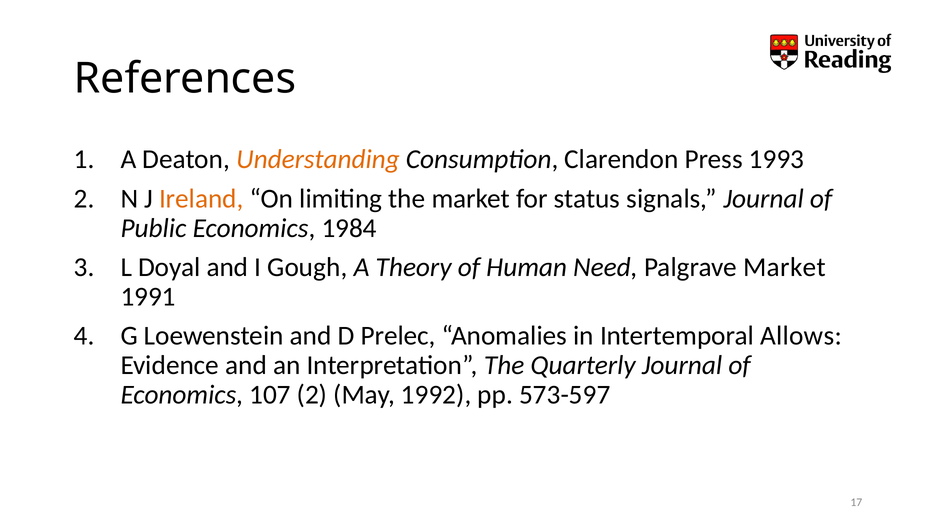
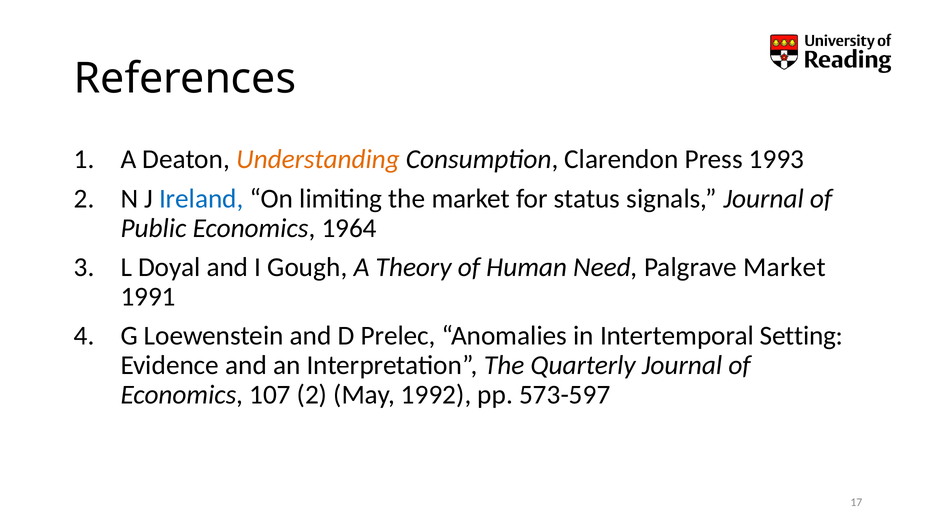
Ireland colour: orange -> blue
1984: 1984 -> 1964
Allows: Allows -> Setting
